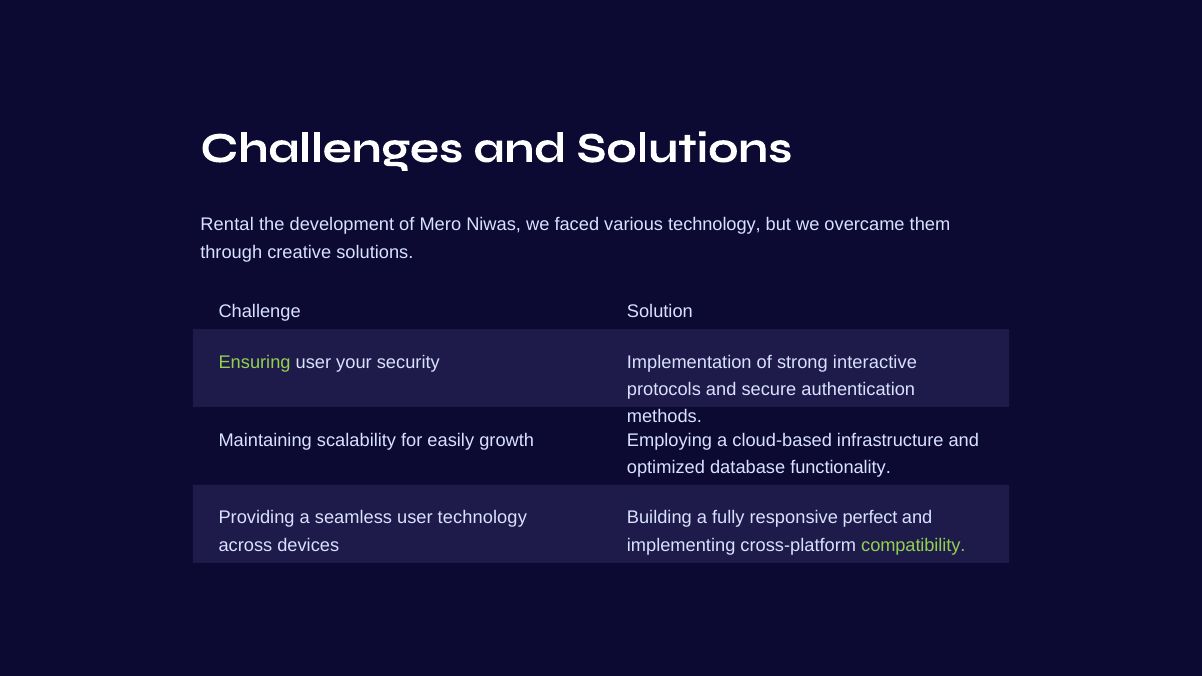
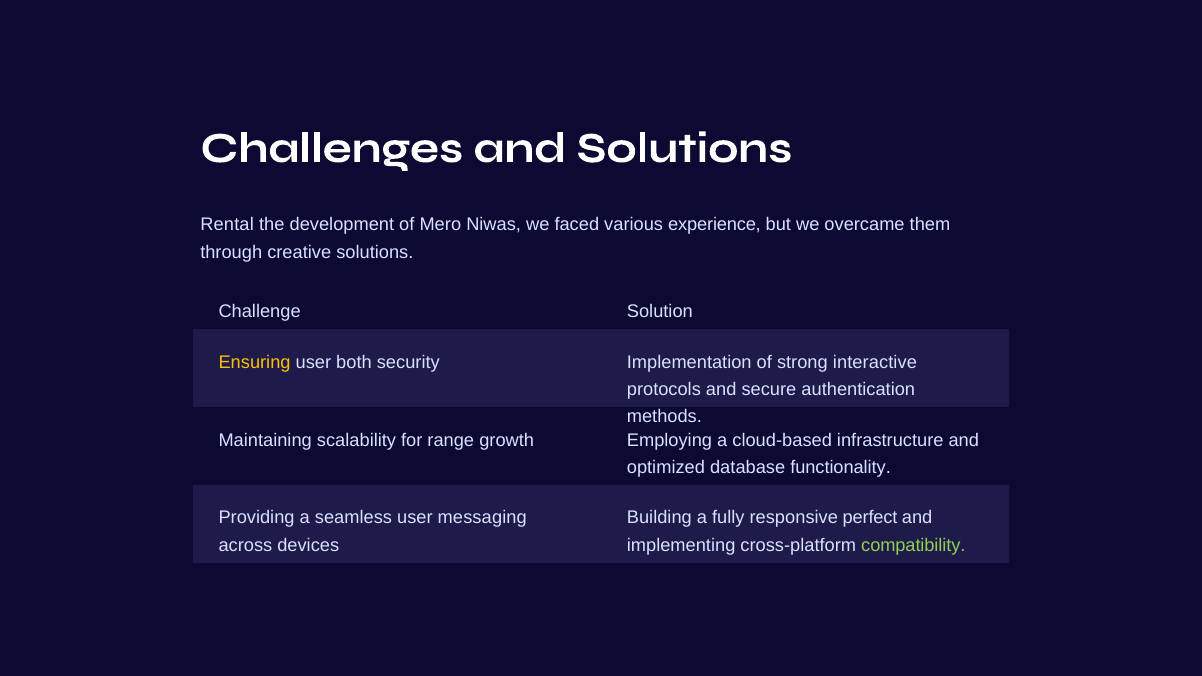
various technology: technology -> experience
Ensuring colour: light green -> yellow
your: your -> both
easily: easily -> range
user technology: technology -> messaging
